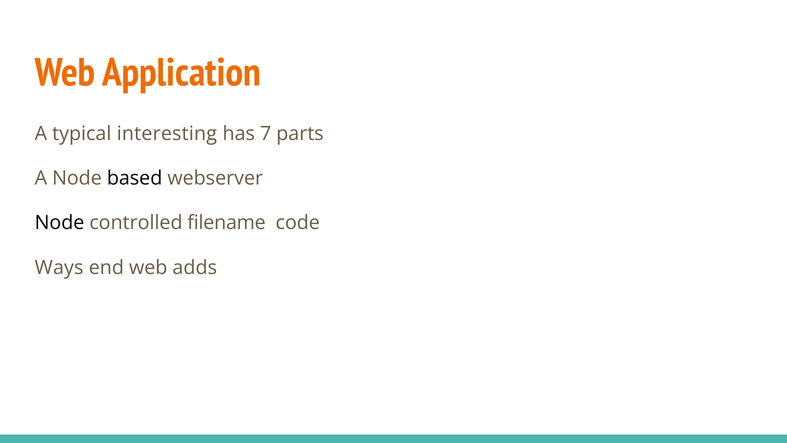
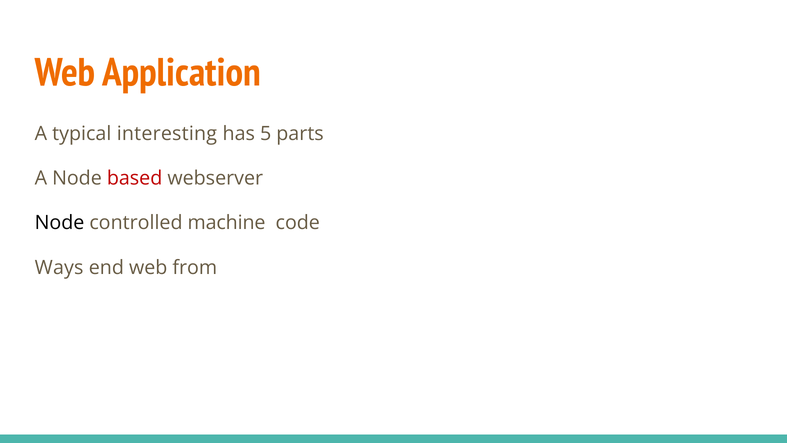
7: 7 -> 5
based colour: black -> red
filename: filename -> machine
adds: adds -> from
